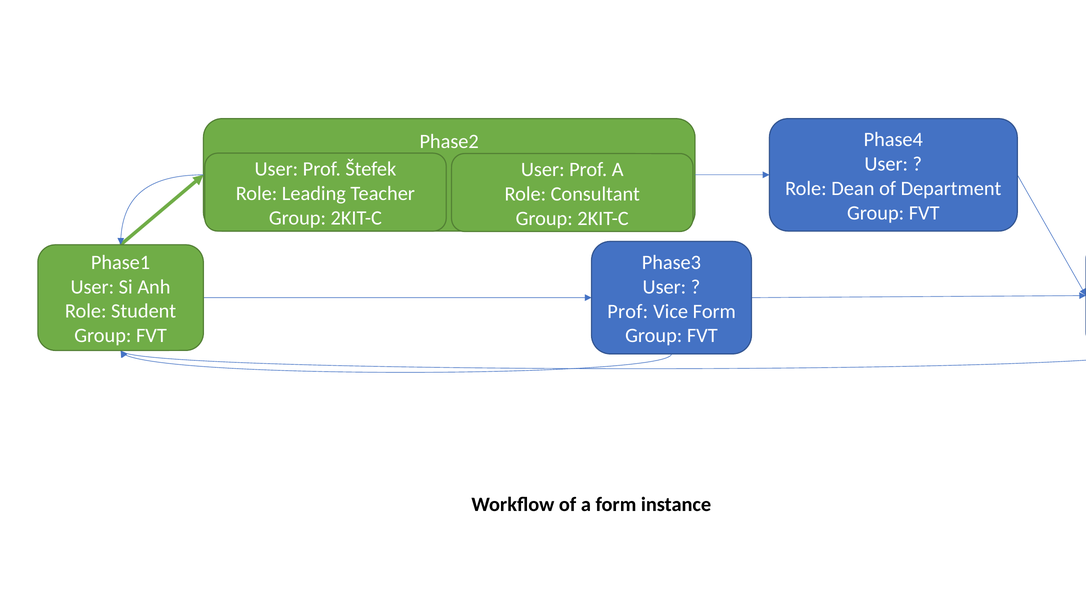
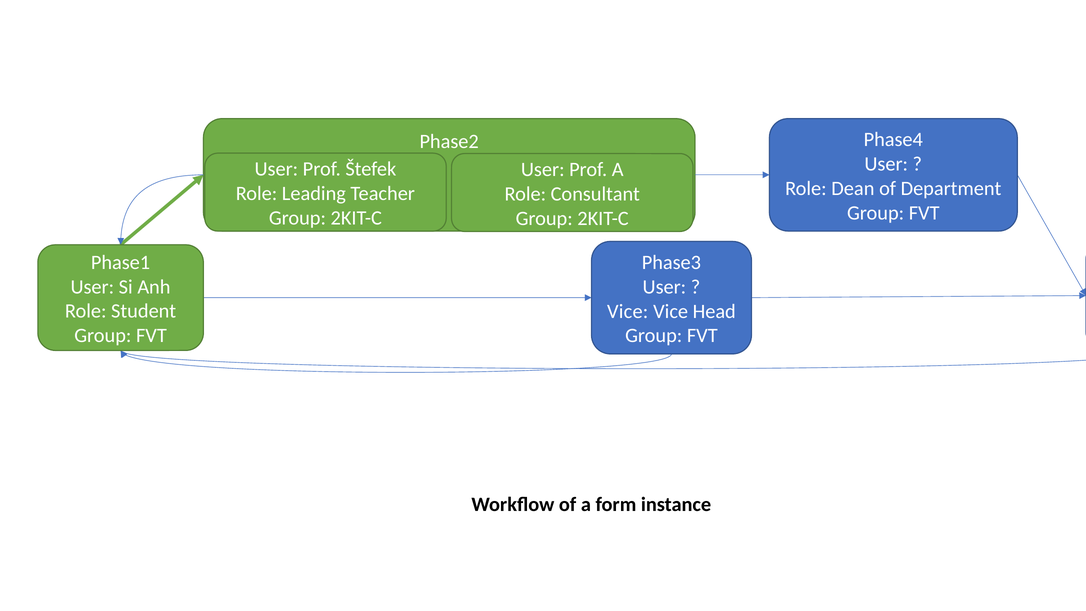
Prof at (628, 311): Prof -> Vice
Vice Form: Form -> Head
